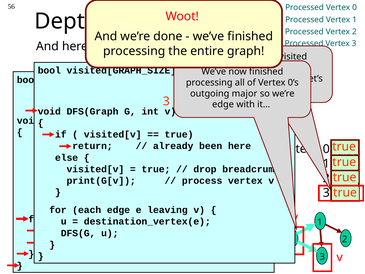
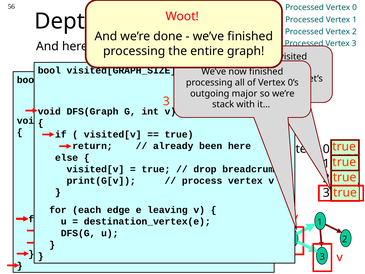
edge at (223, 104): edge -> stack
